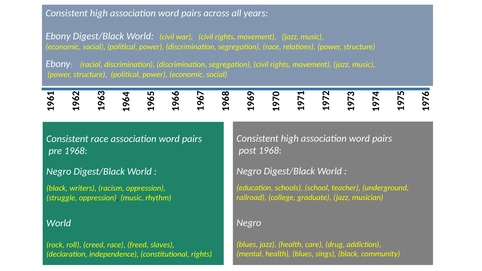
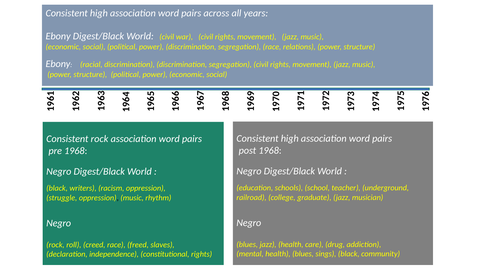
Consistent race: race -> rock
World at (59, 223): World -> Negro
